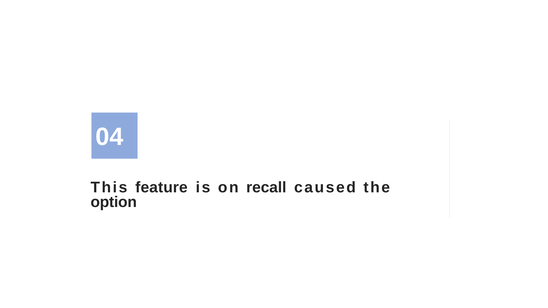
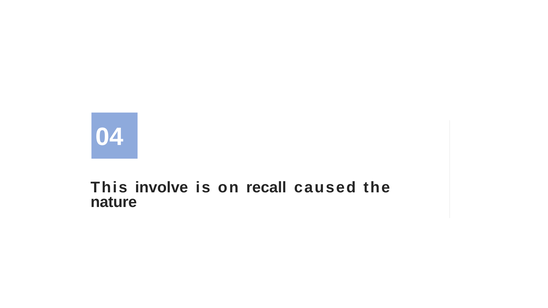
feature: feature -> involve
option: option -> nature
